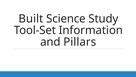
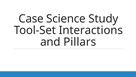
Built: Built -> Case
Information: Information -> Interactions
